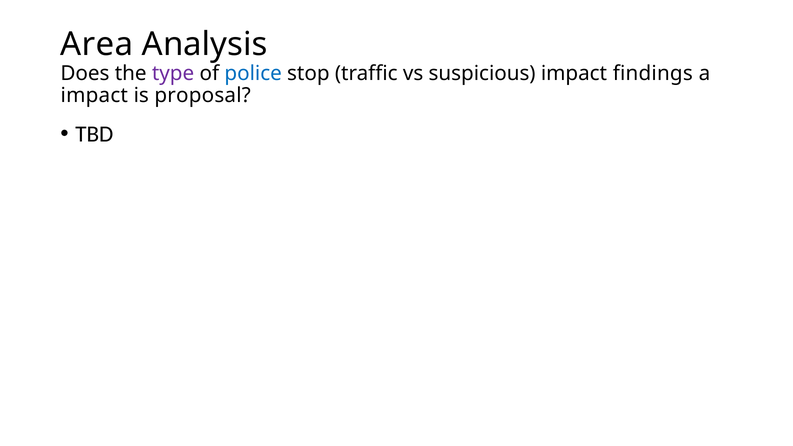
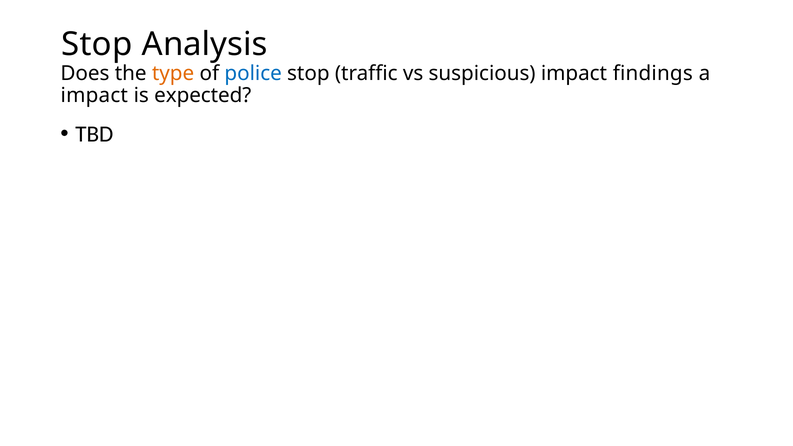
Area at (97, 44): Area -> Stop
type colour: purple -> orange
proposal: proposal -> expected
